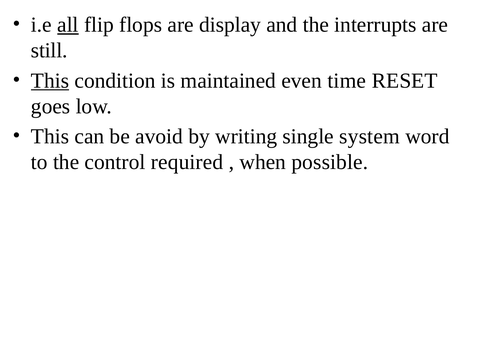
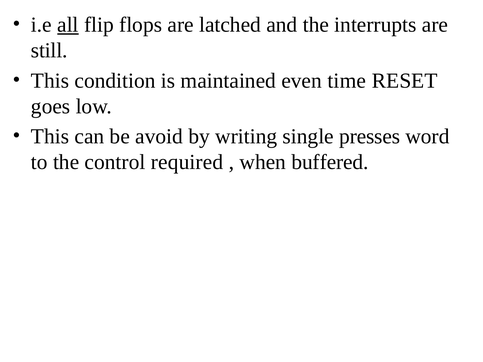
display: display -> latched
This at (50, 81) underline: present -> none
system: system -> presses
possible: possible -> buffered
